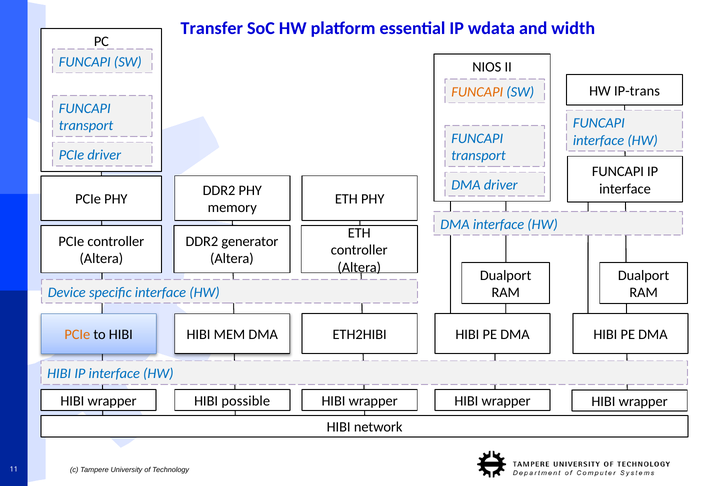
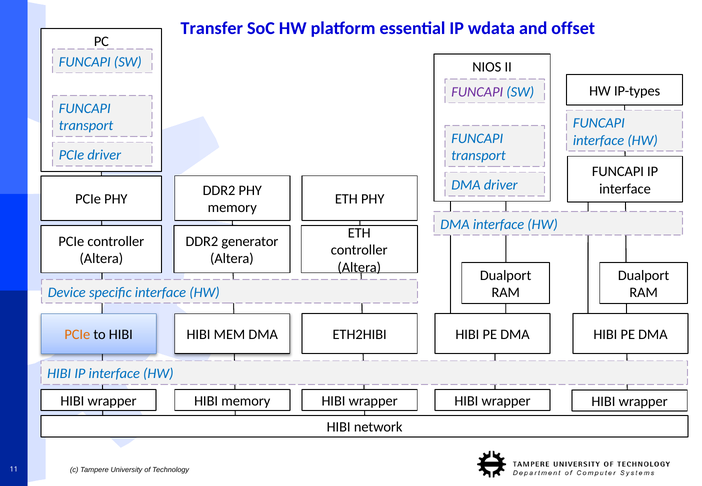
width: width -> offset
IP-trans: IP-trans -> IP-types
FUNCAPI at (477, 92) colour: orange -> purple
HIBI possible: possible -> memory
